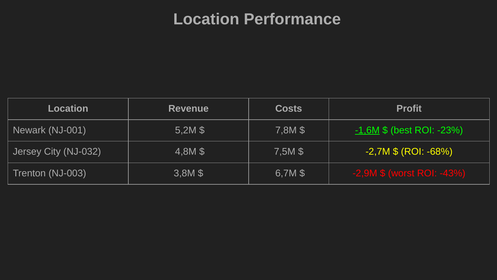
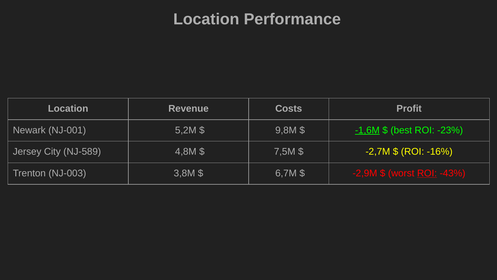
7,8M: 7,8M -> 9,8M
NJ-032: NJ-032 -> NJ-589
-68%: -68% -> -16%
ROI at (427, 173) underline: none -> present
